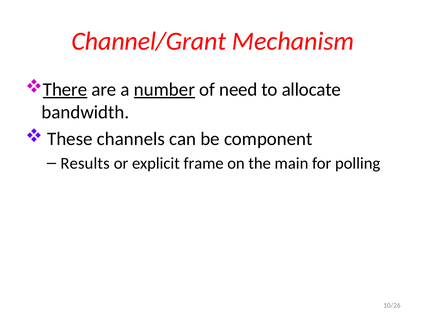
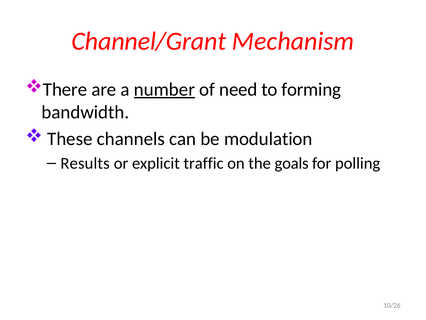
There underline: present -> none
allocate: allocate -> forming
component: component -> modulation
frame: frame -> traffic
main: main -> goals
